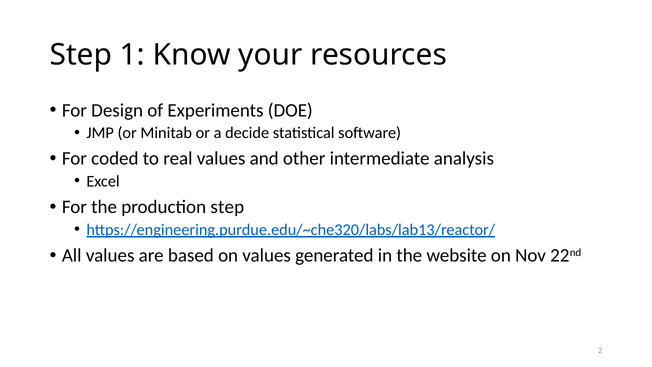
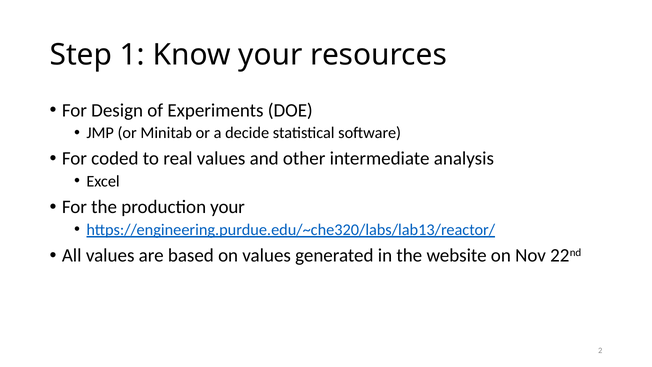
production step: step -> your
